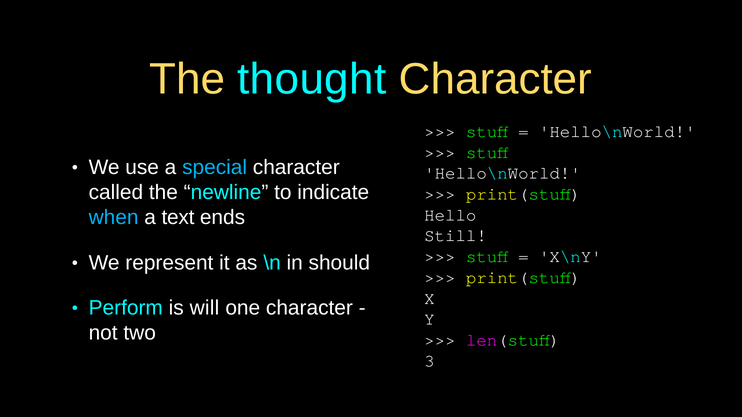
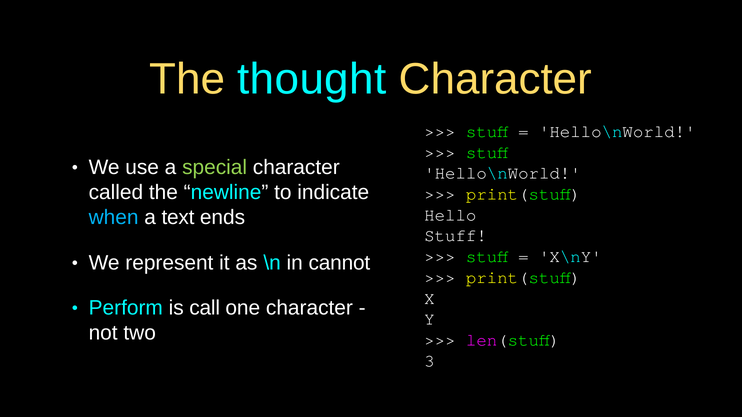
special colour: light blue -> light green
Still at (456, 236): Still -> Stuff
should: should -> cannot
will: will -> call
